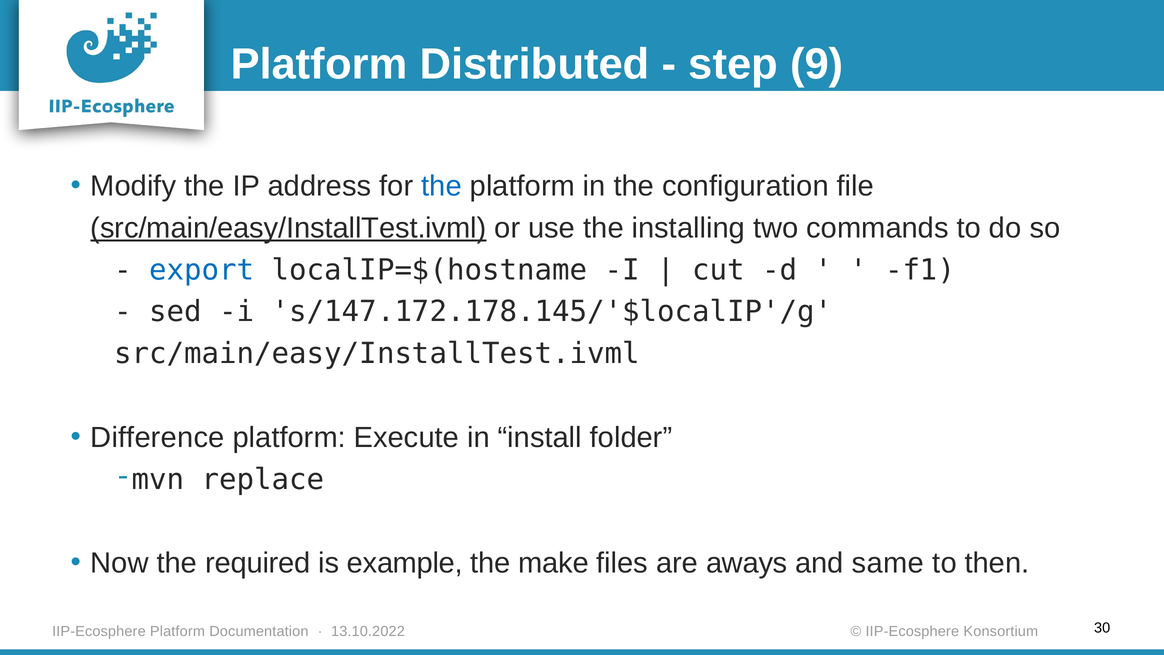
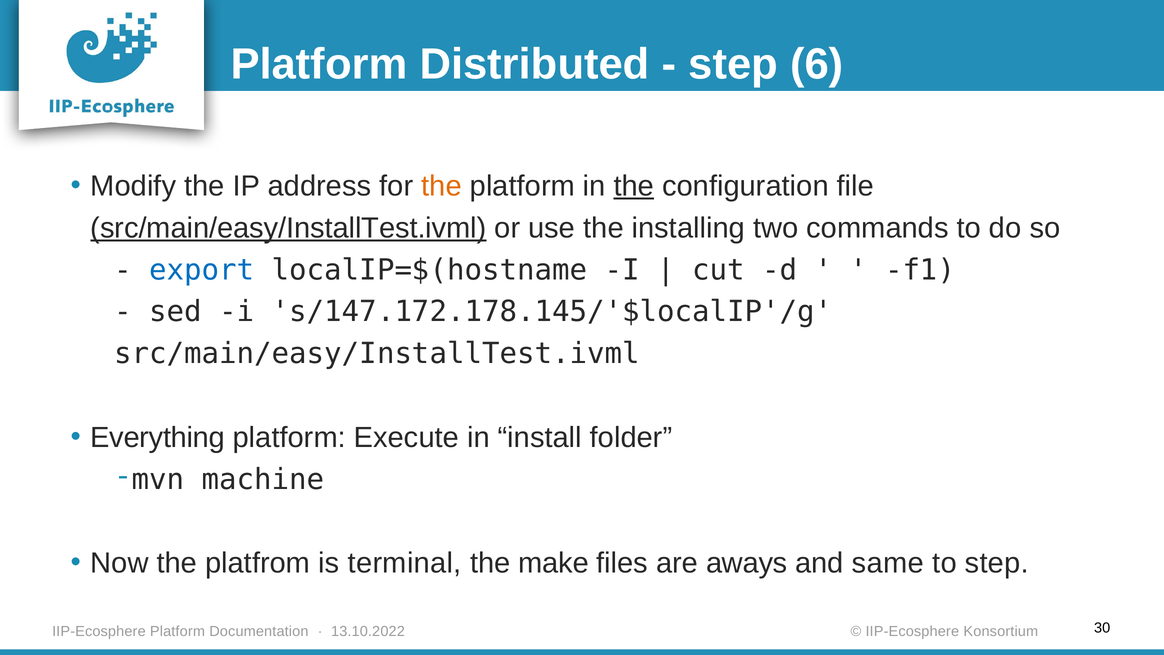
9: 9 -> 6
the at (442, 186) colour: blue -> orange
the at (634, 186) underline: none -> present
Difference: Difference -> Everything
replace: replace -> machine
required: required -> platfrom
example: example -> terminal
to then: then -> step
